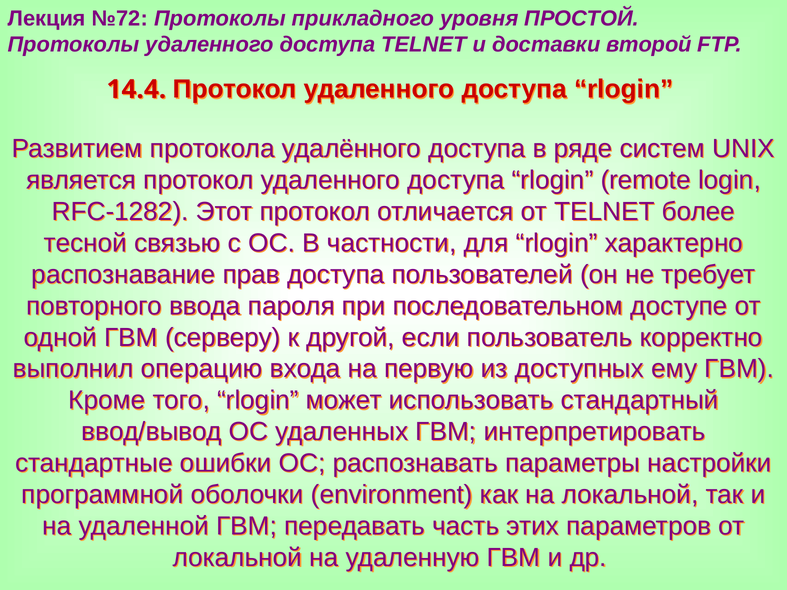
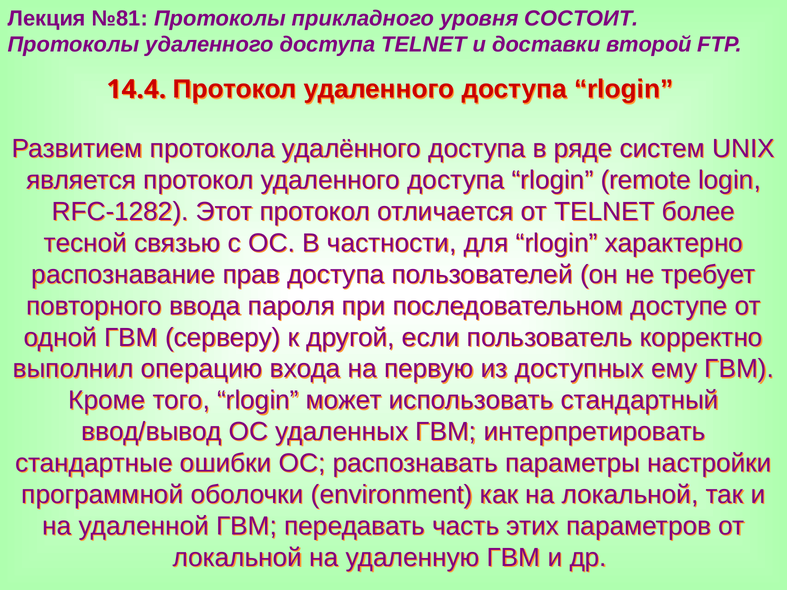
№72: №72 -> №81
ПРОСТОЙ: ПРОСТОЙ -> СОСТОИТ
